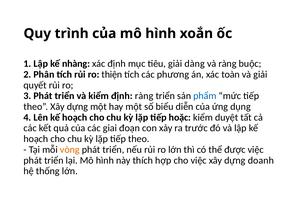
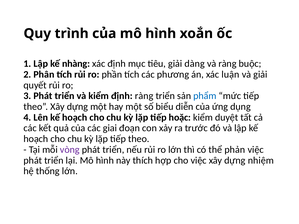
thiện: thiện -> phần
toàn: toàn -> luận
vòng colour: orange -> purple
được: được -> phản
doanh: doanh -> nhiệm
